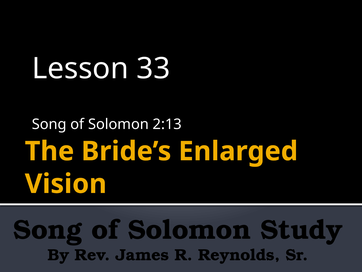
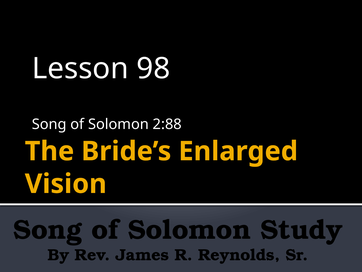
33: 33 -> 98
2:13: 2:13 -> 2:88
